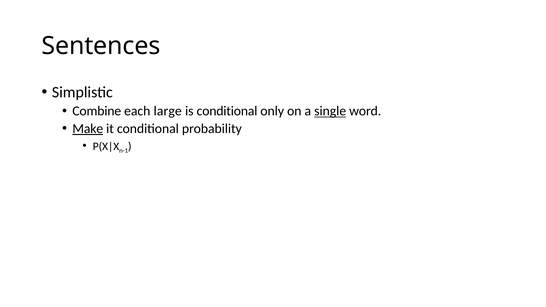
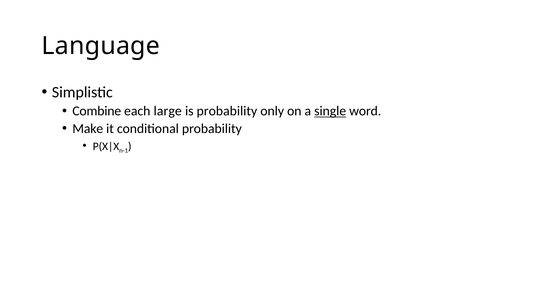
Sentences: Sentences -> Language
is conditional: conditional -> probability
Make underline: present -> none
